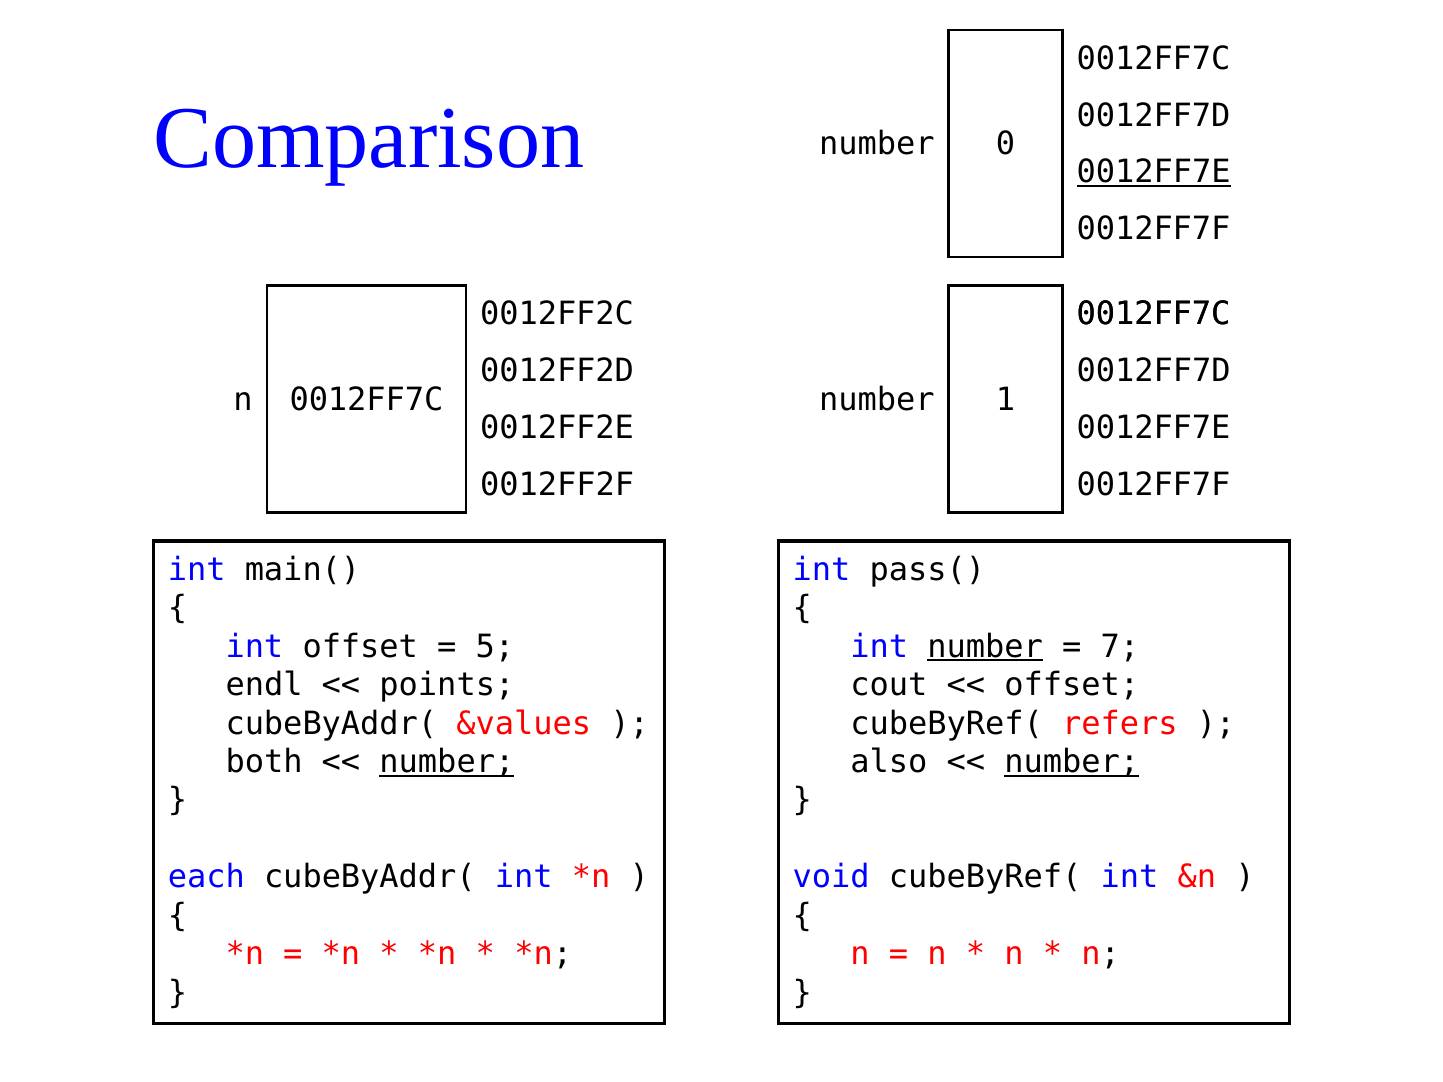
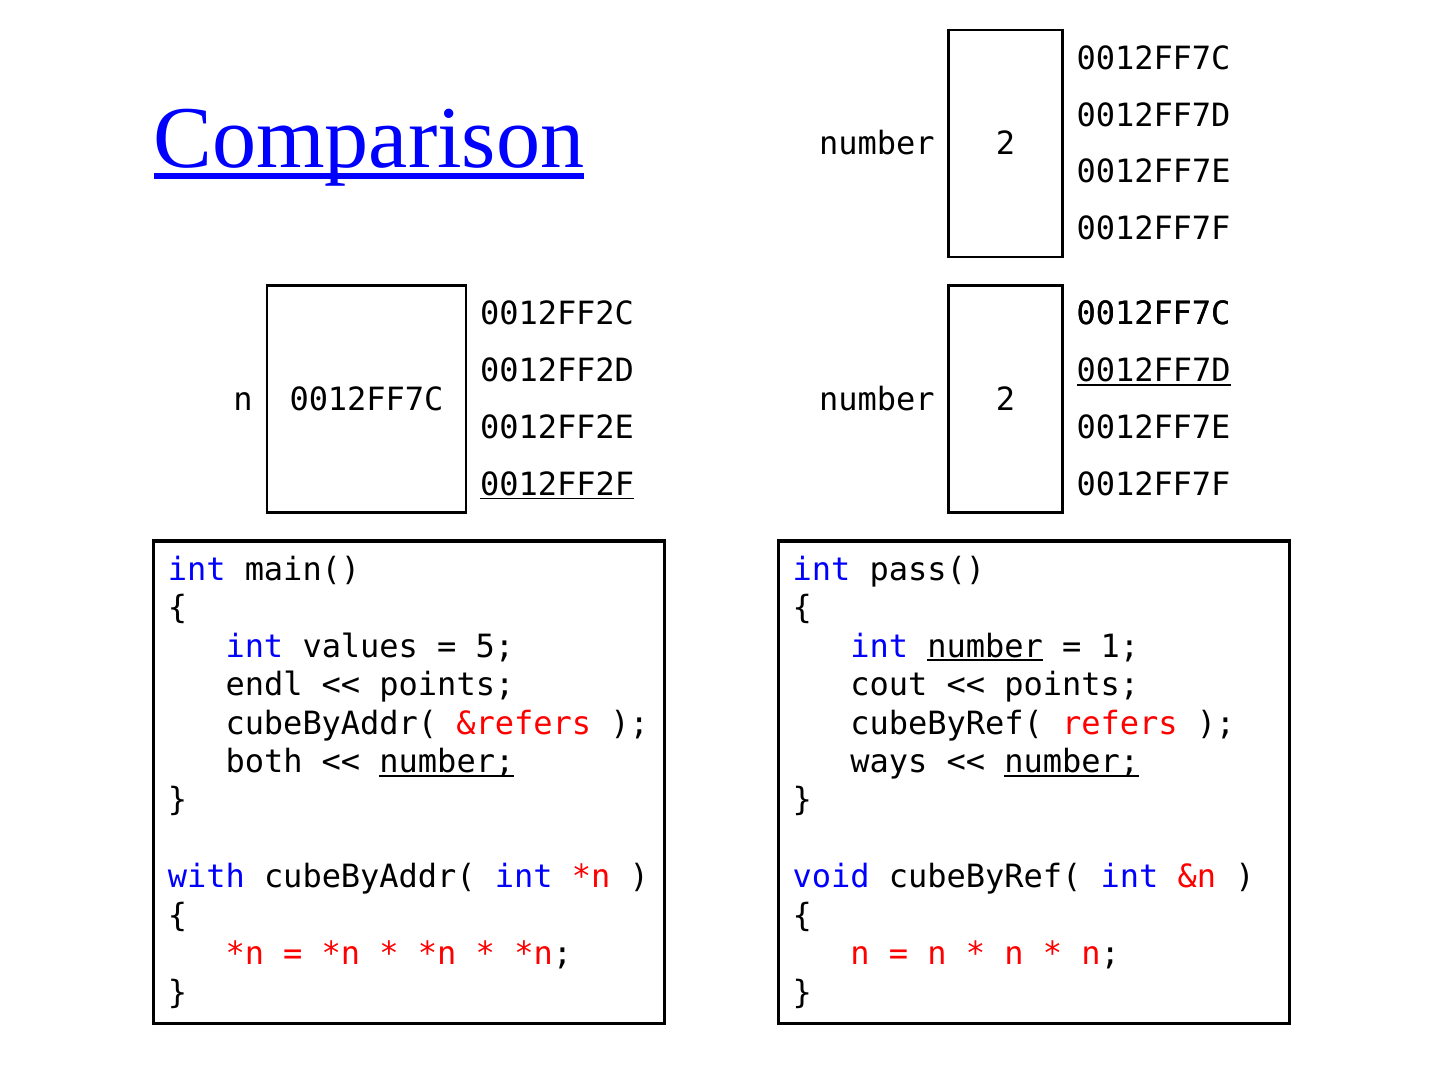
Comparison underline: none -> present
0 at (1006, 144): 0 -> 2
0012FF7E at (1154, 172) underline: present -> none
0012FF7D at (1154, 371) underline: none -> present
1 at (1006, 400): 1 -> 2
0012FF2F underline: none -> present
int offset: offset -> values
7: 7 -> 1
offset at (1072, 685): offset -> points
&values: &values -> &refers
also: also -> ways
each: each -> with
